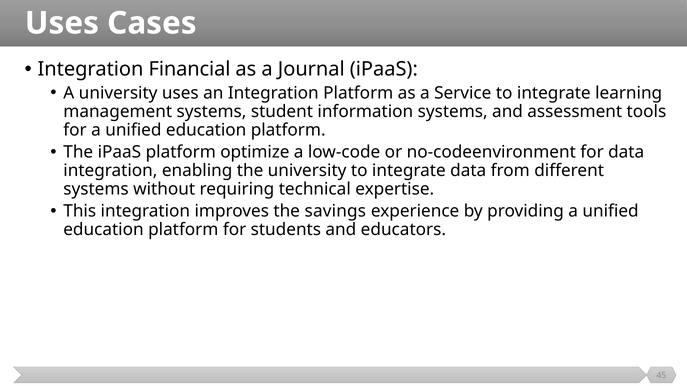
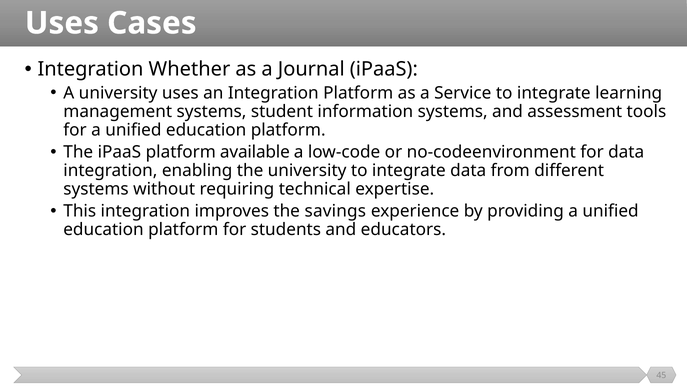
Financial: Financial -> Whether
optimize: optimize -> available
